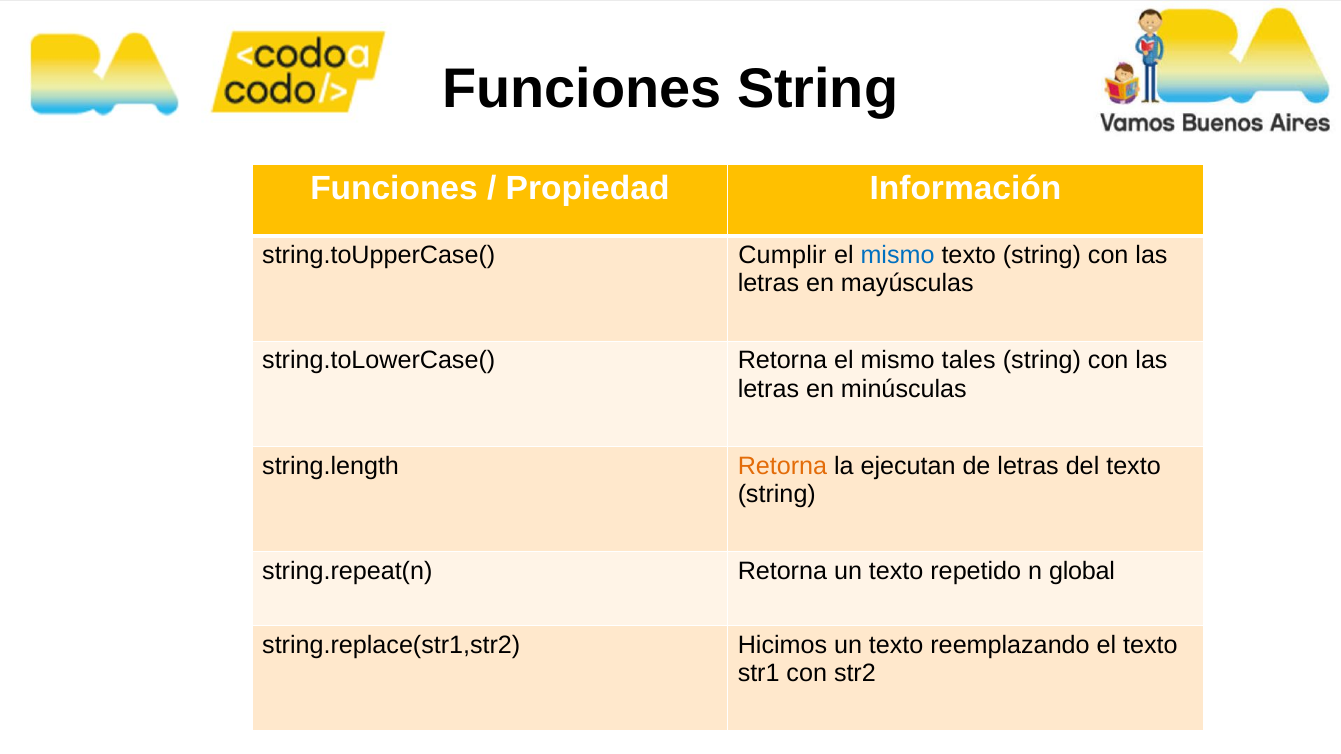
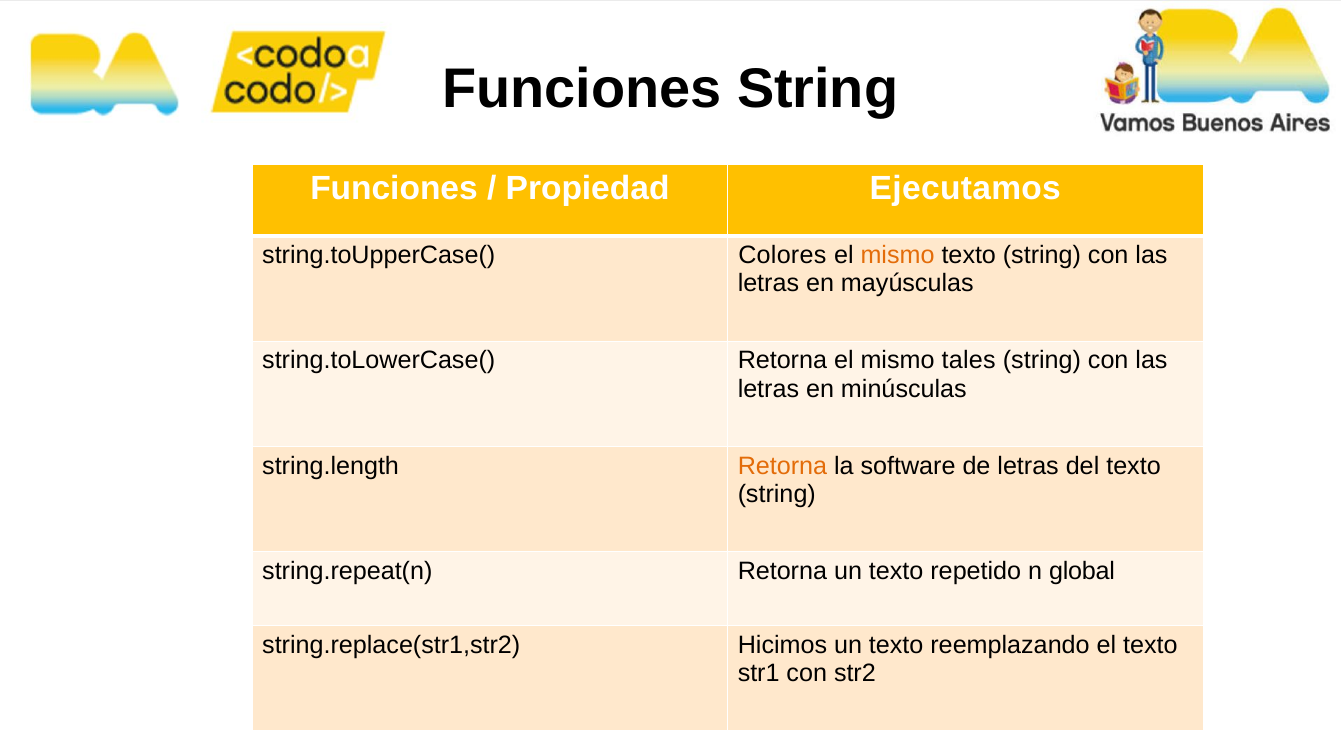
Información: Información -> Ejecutamos
Cumplir: Cumplir -> Colores
mismo at (898, 255) colour: blue -> orange
ejecutan: ejecutan -> software
